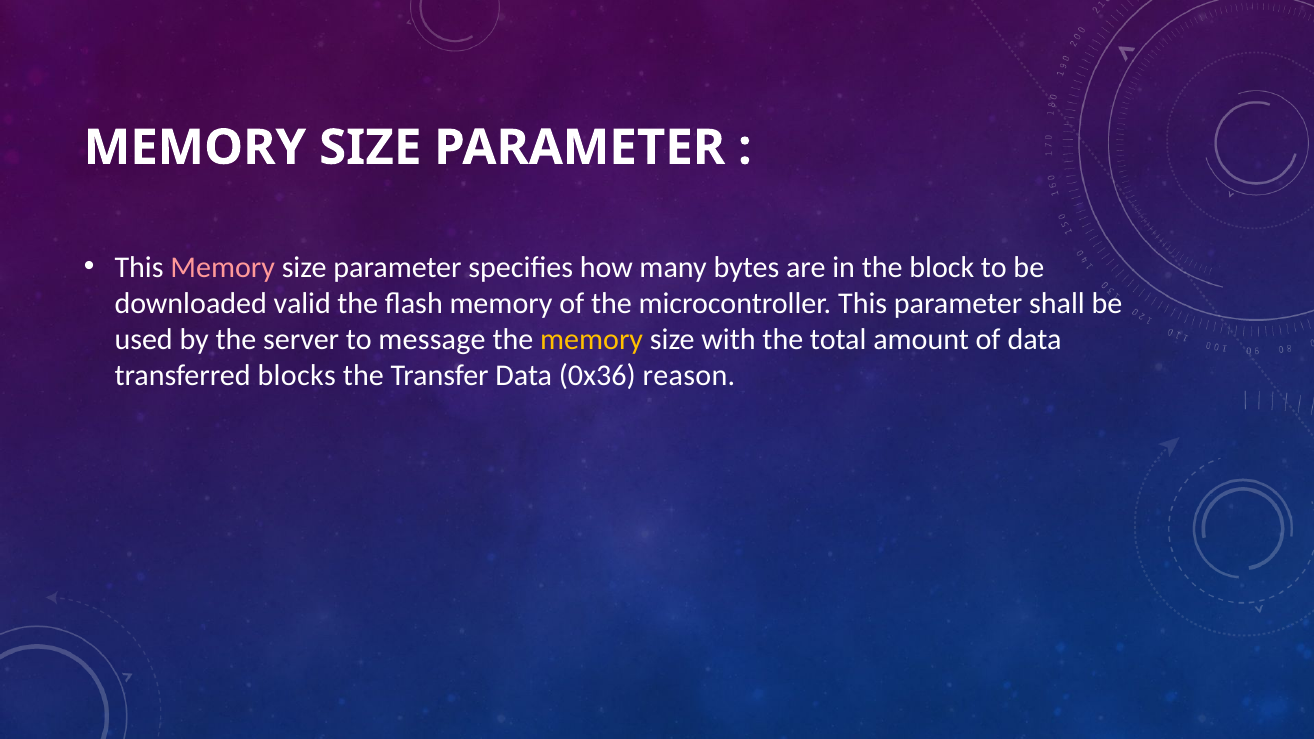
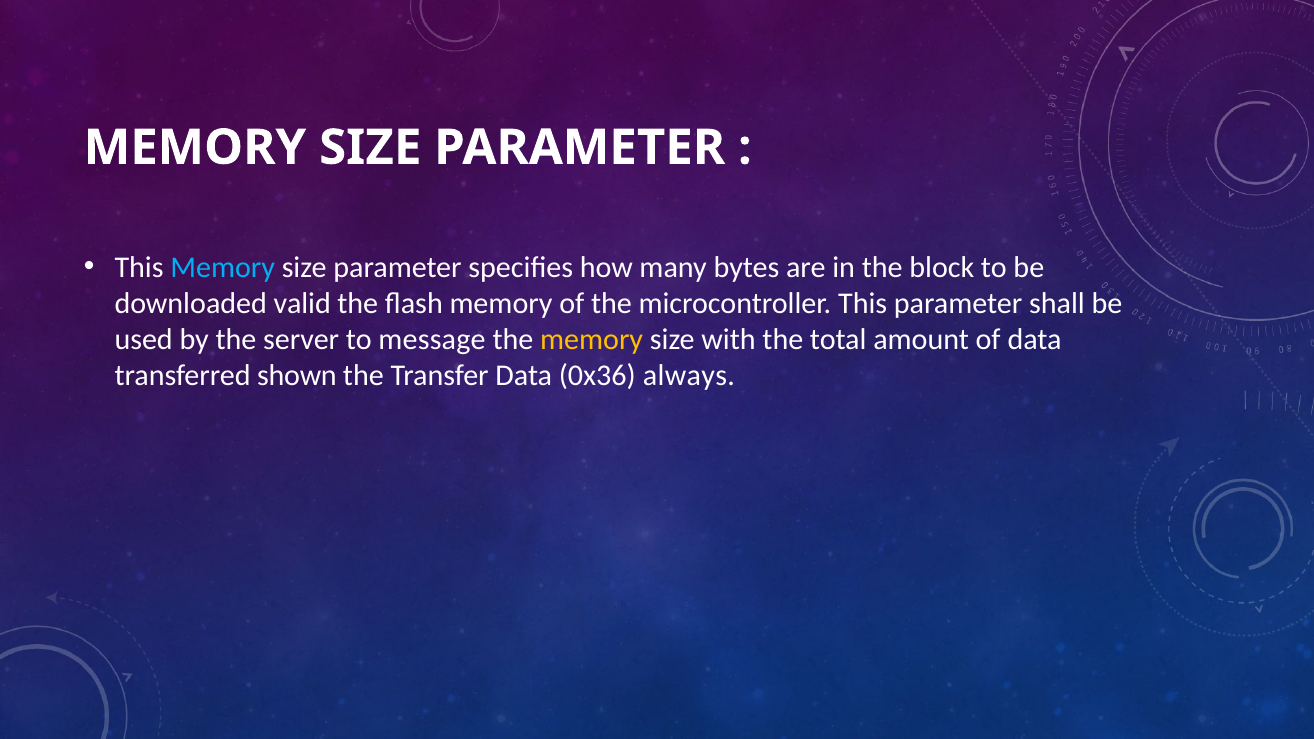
Memory at (223, 267) colour: pink -> light blue
blocks: blocks -> shown
reason: reason -> always
